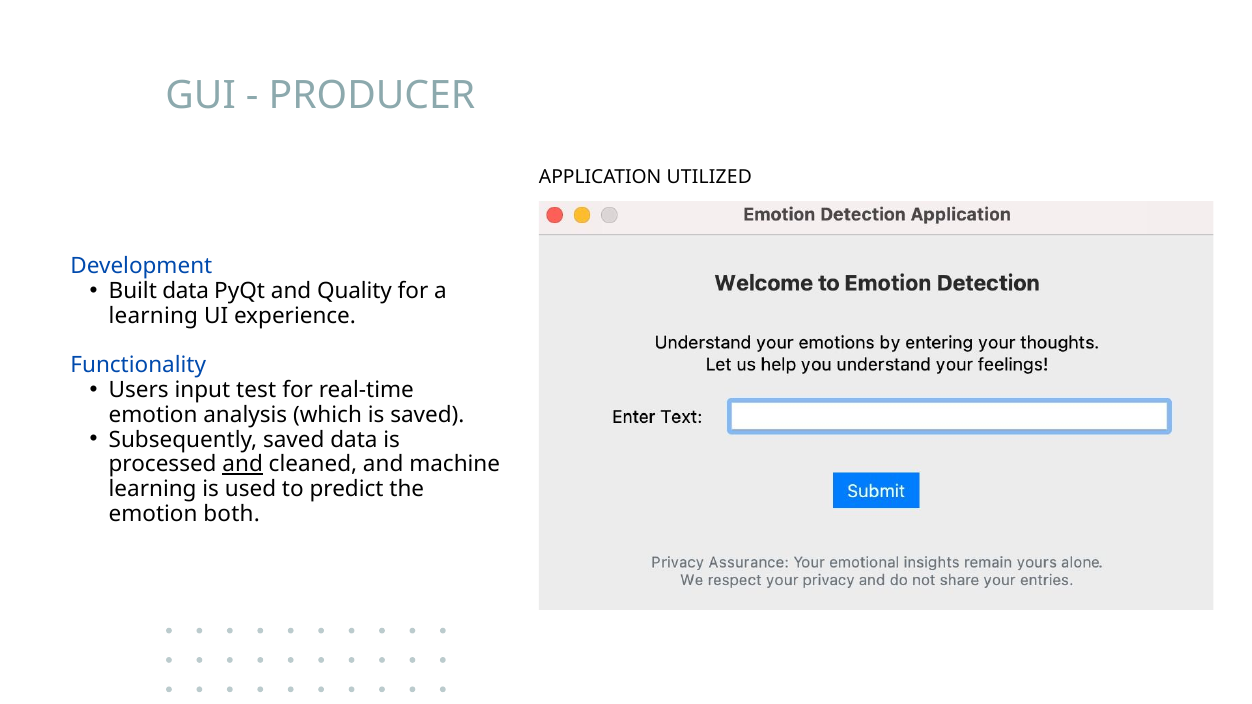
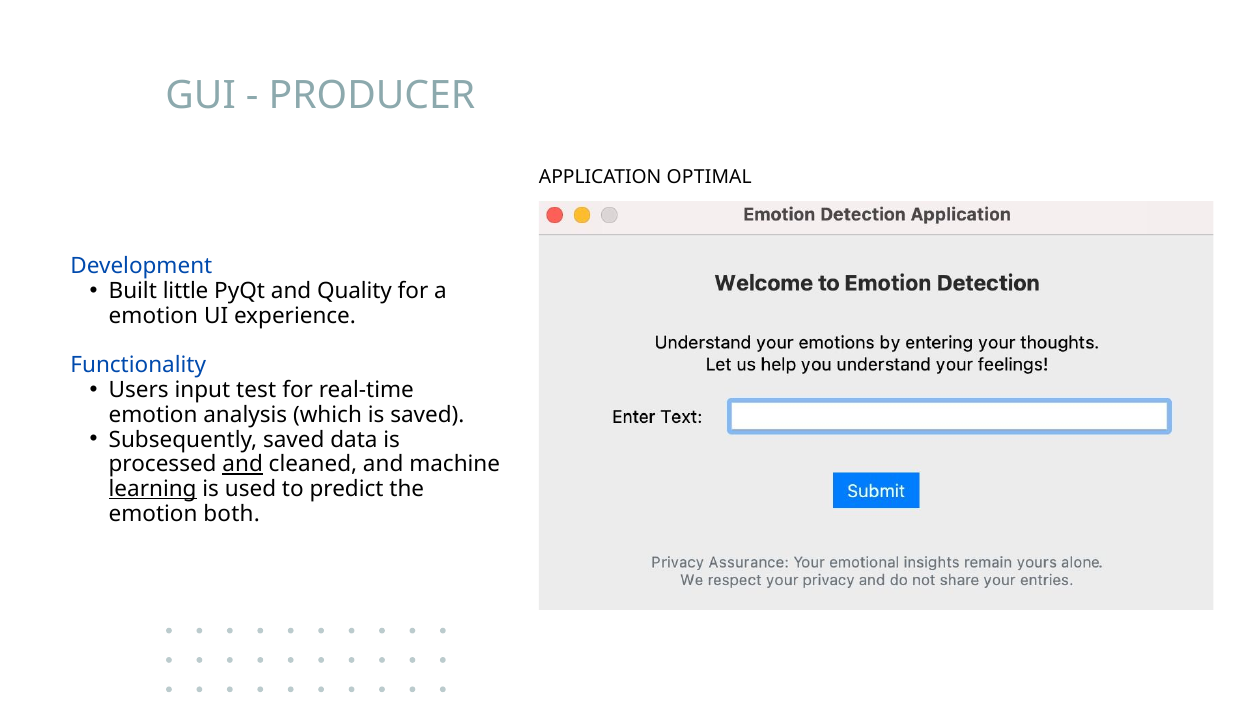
UTILIZED: UTILIZED -> OPTIMAL
Built data: data -> little
learning at (153, 316): learning -> emotion
learning at (153, 489) underline: none -> present
